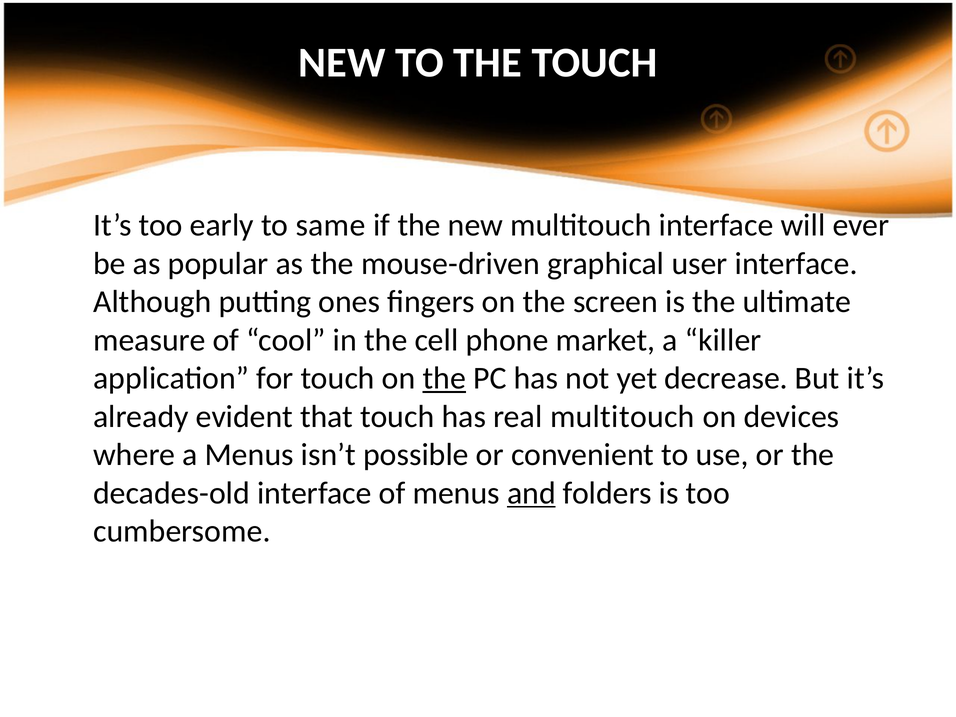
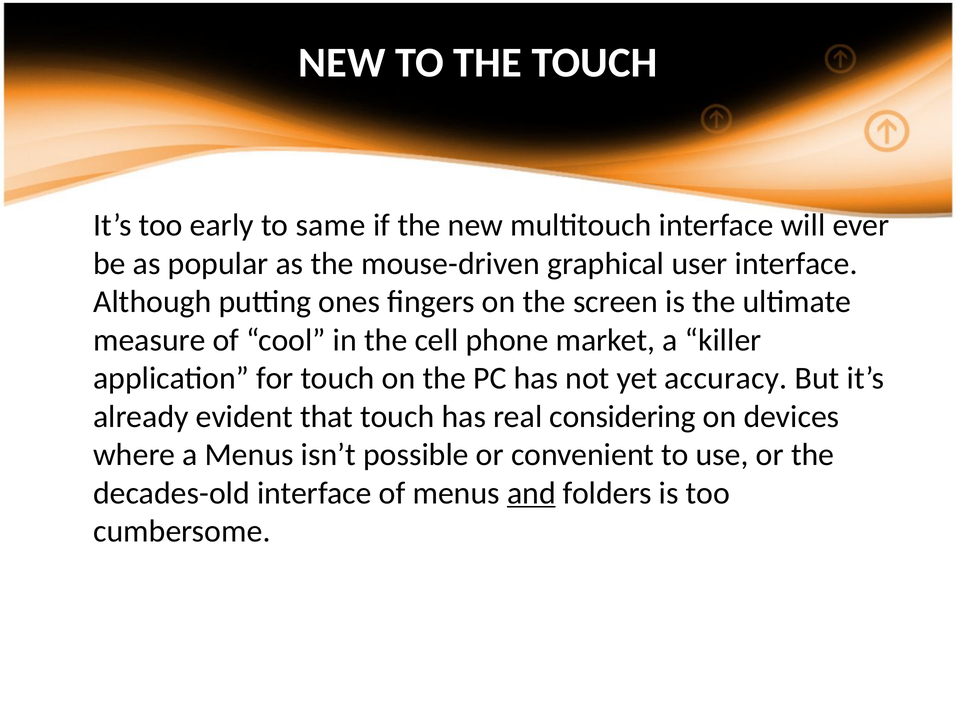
the at (444, 378) underline: present -> none
decrease: decrease -> accuracy
real multitouch: multitouch -> considering
